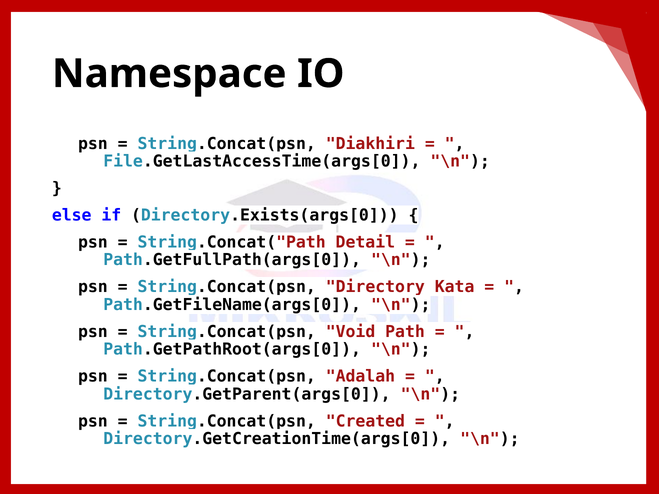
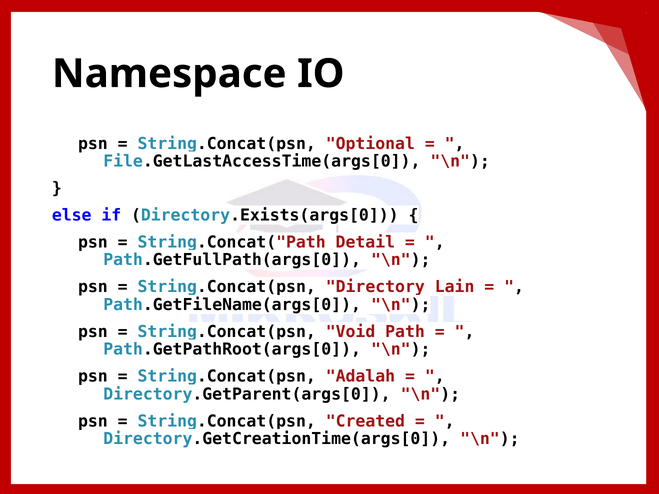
Diakhiri: Diakhiri -> Optional
Kata: Kata -> Lain
